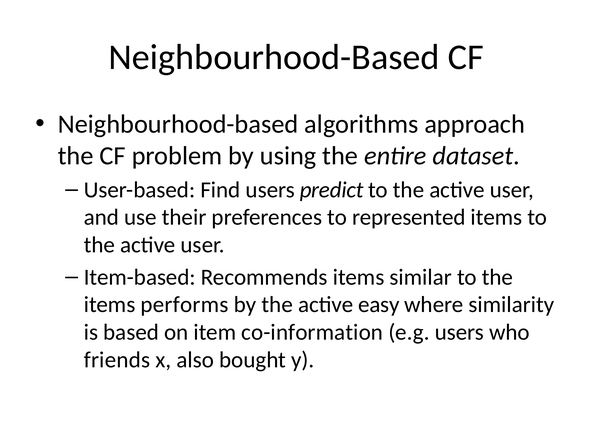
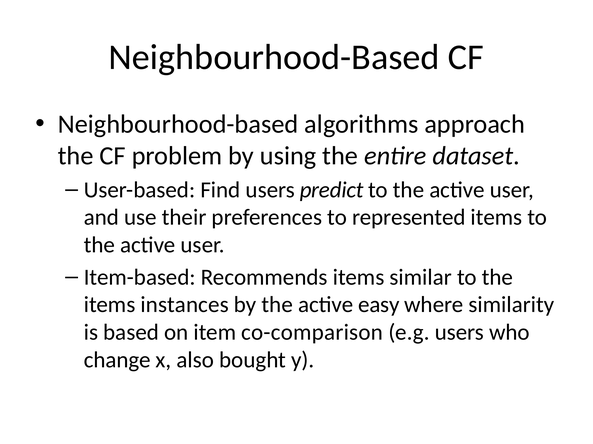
performs: performs -> instances
co-information: co-information -> co-comparison
friends: friends -> change
